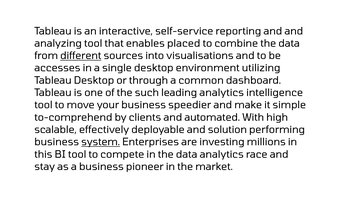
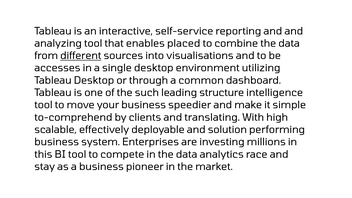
leading analytics: analytics -> structure
automated: automated -> translating
system underline: present -> none
